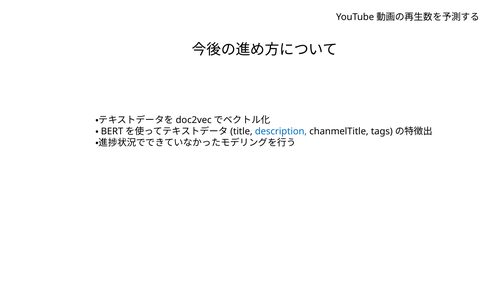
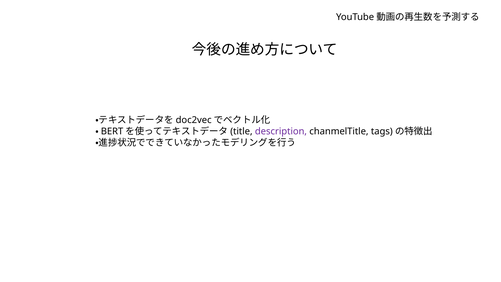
description colour: blue -> purple
